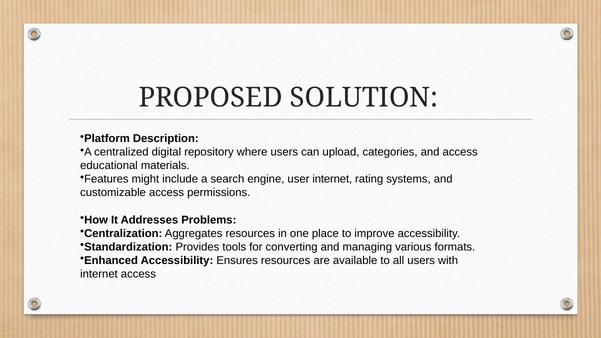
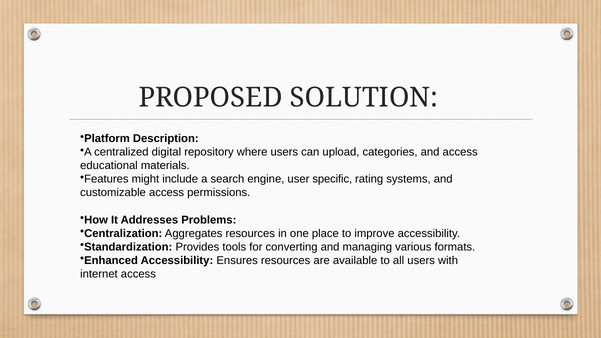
user internet: internet -> specific
